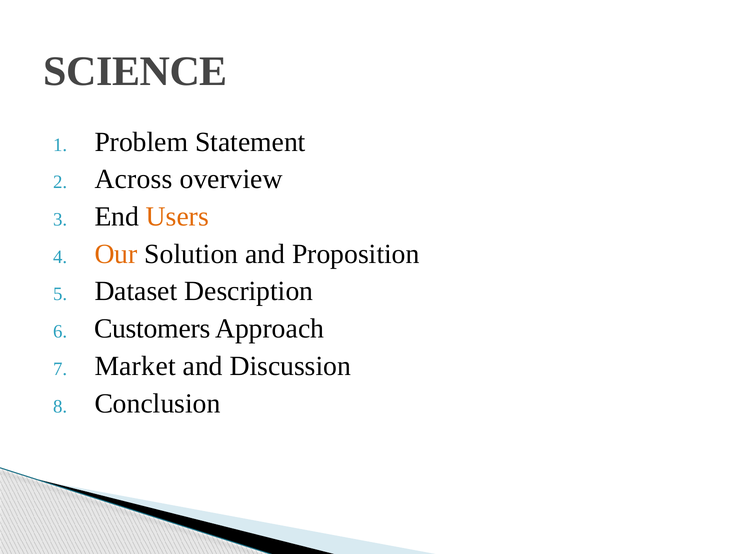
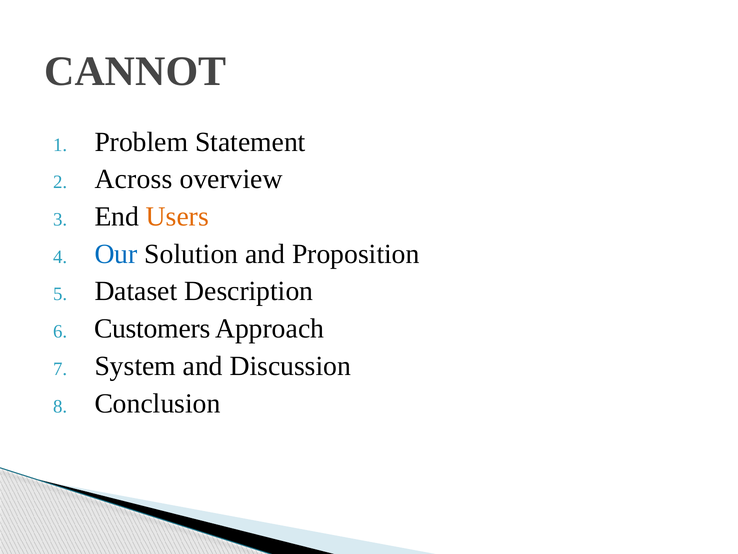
SCIENCE: SCIENCE -> CANNOT
Our colour: orange -> blue
Market: Market -> System
